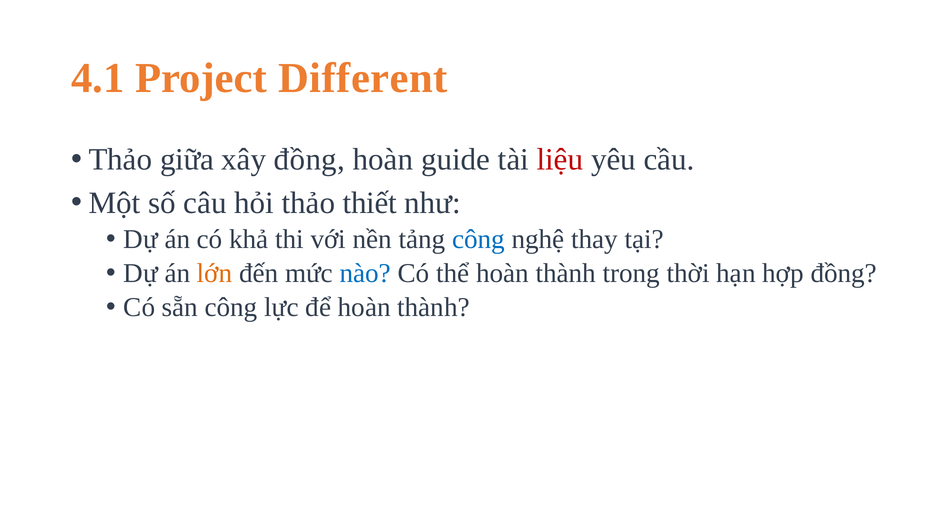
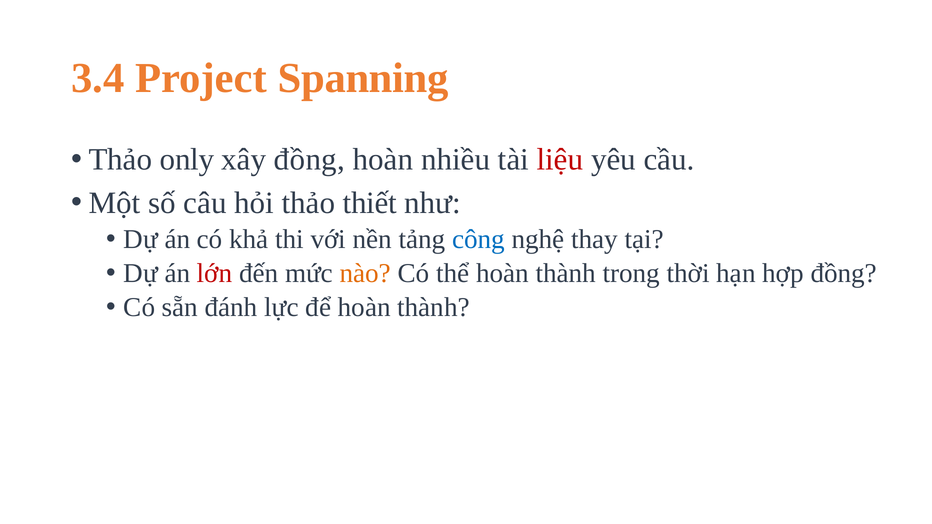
4.1: 4.1 -> 3.4
Different: Different -> Spanning
giữa: giữa -> only
guide: guide -> nhiều
lớn colour: orange -> red
nào colour: blue -> orange
sẵn công: công -> đánh
